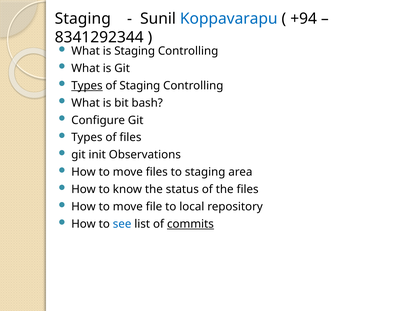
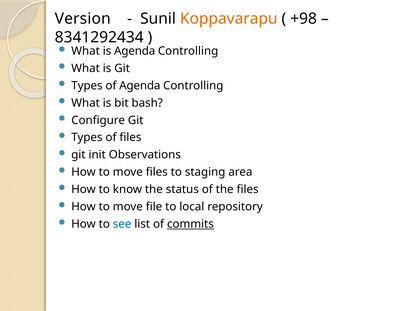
Staging at (83, 19): Staging -> Version
Koppavarapu colour: blue -> orange
+94: +94 -> +98
8341292344: 8341292344 -> 8341292434
is Staging: Staging -> Agenda
Types at (87, 86) underline: present -> none
of Staging: Staging -> Agenda
